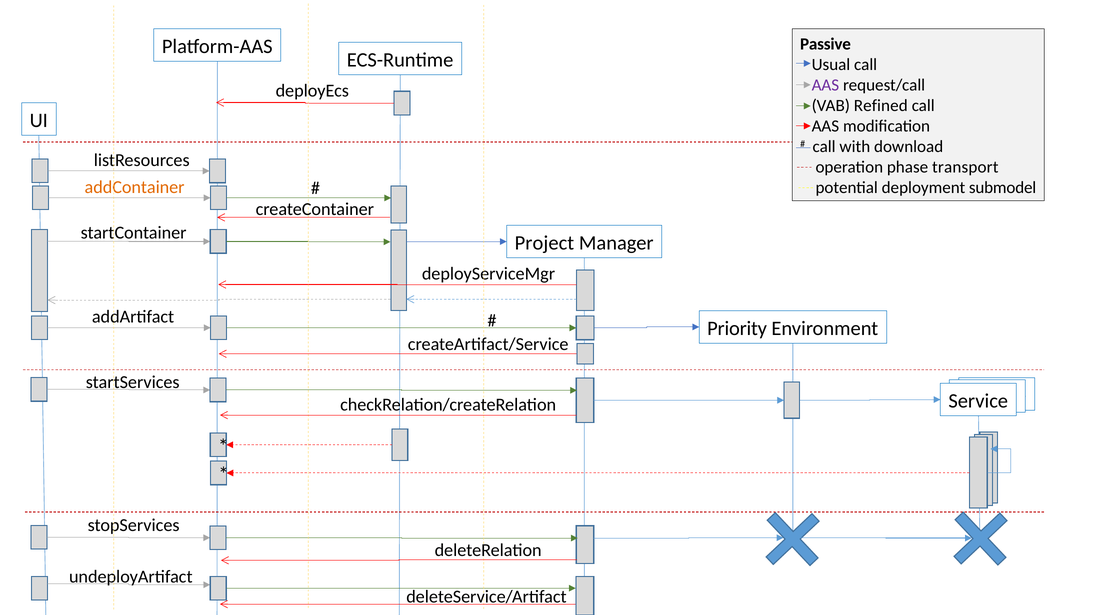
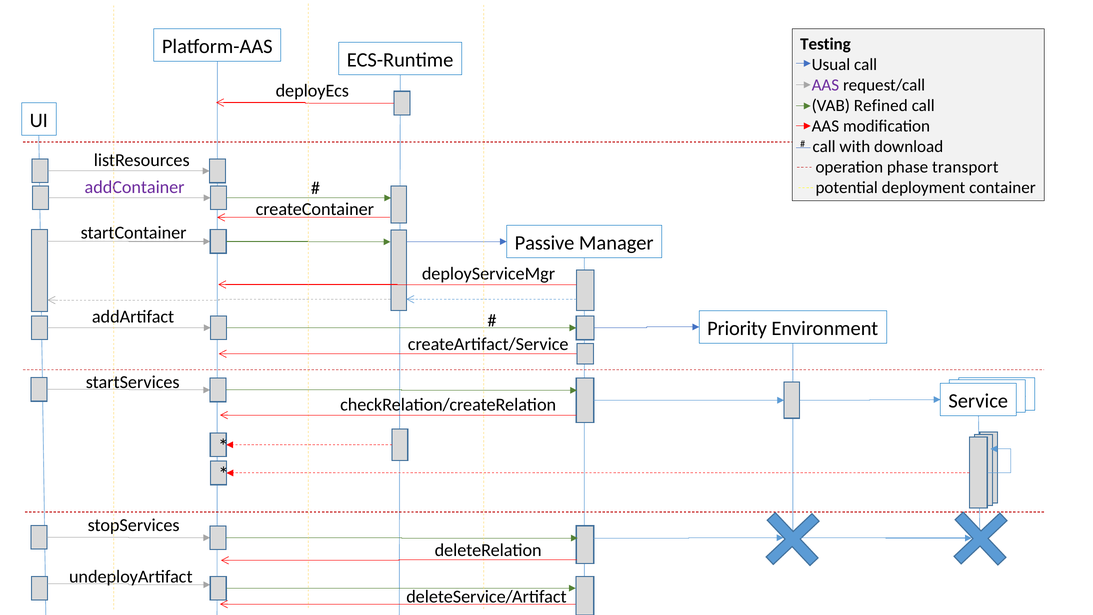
Passive: Passive -> Testing
addContainer colour: orange -> purple
submodel: submodel -> container
Project: Project -> Passive
